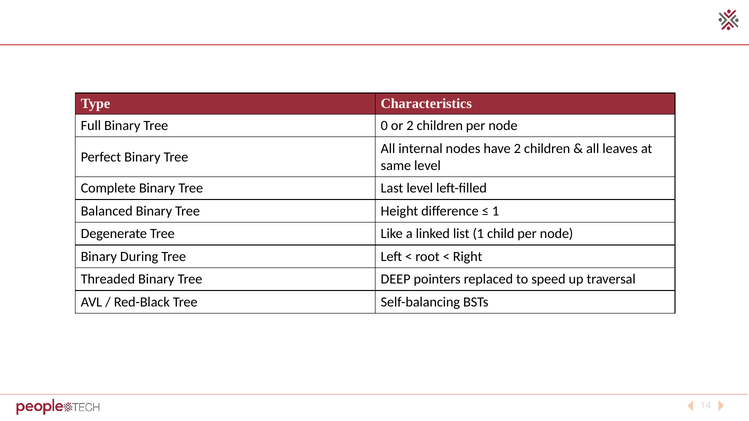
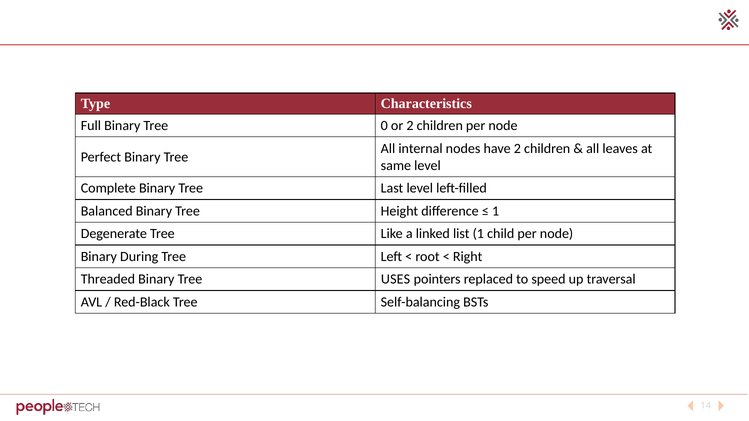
DEEP: DEEP -> USES
